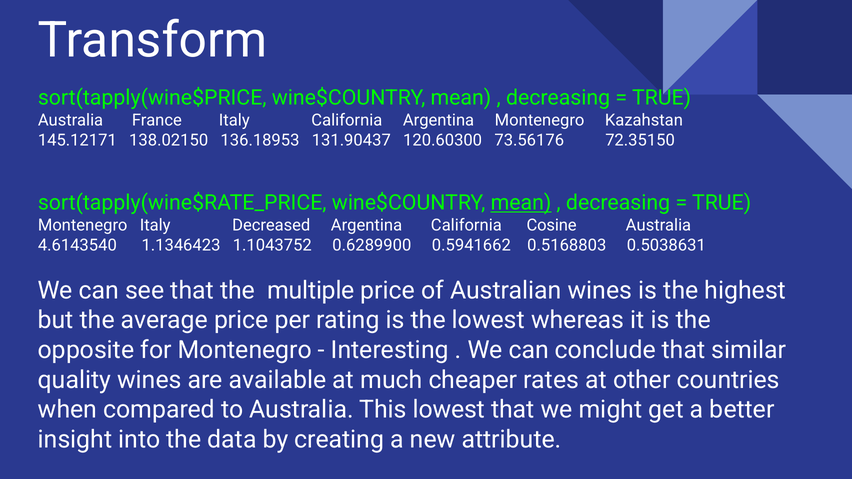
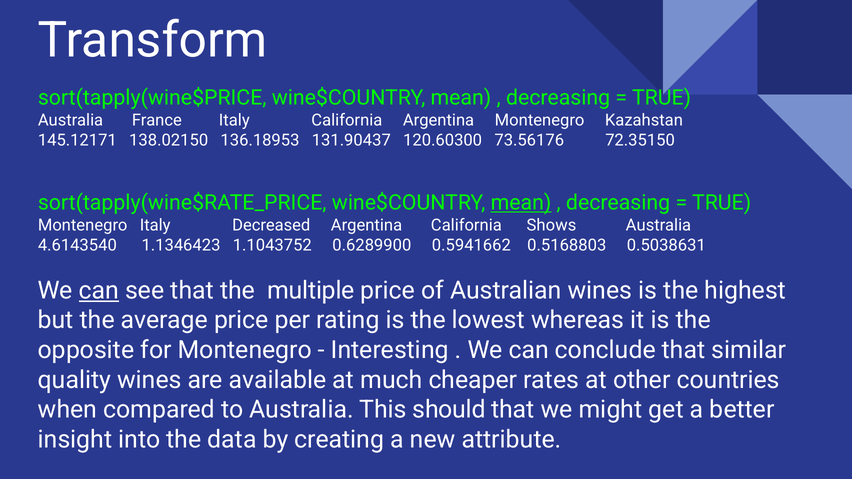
Cosine: Cosine -> Shows
can at (99, 291) underline: none -> present
This lowest: lowest -> should
